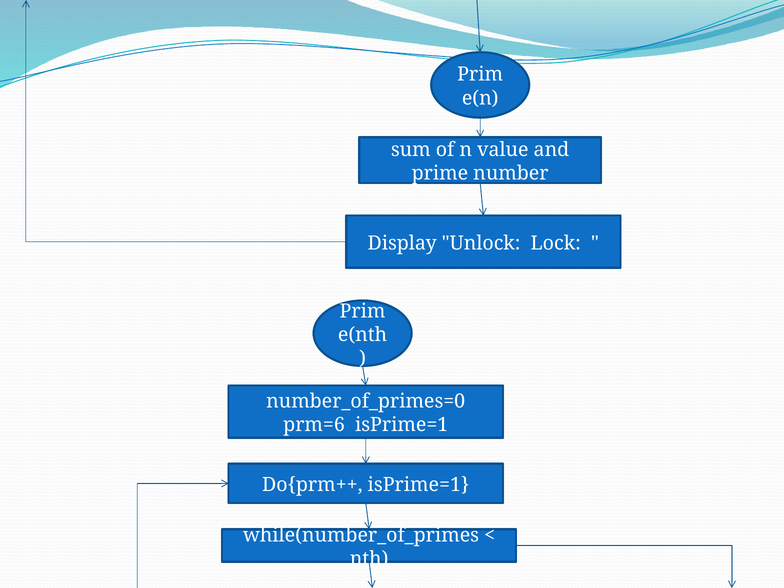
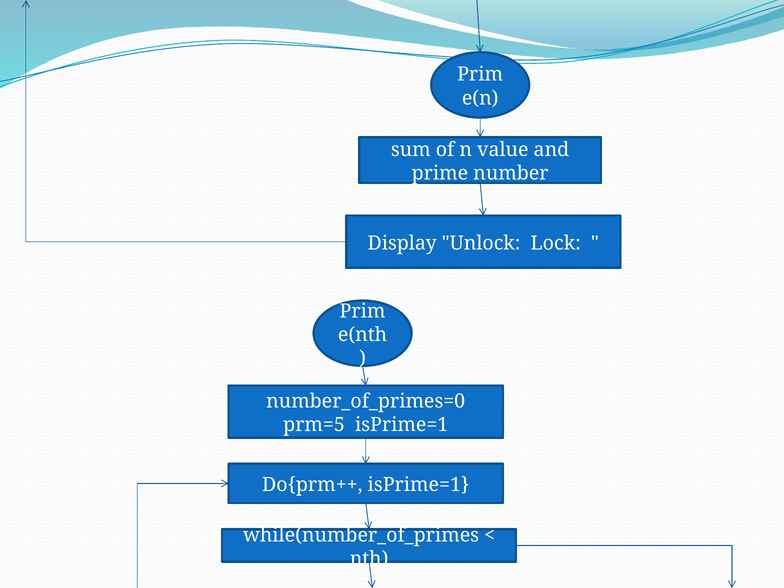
prm=6: prm=6 -> prm=5
